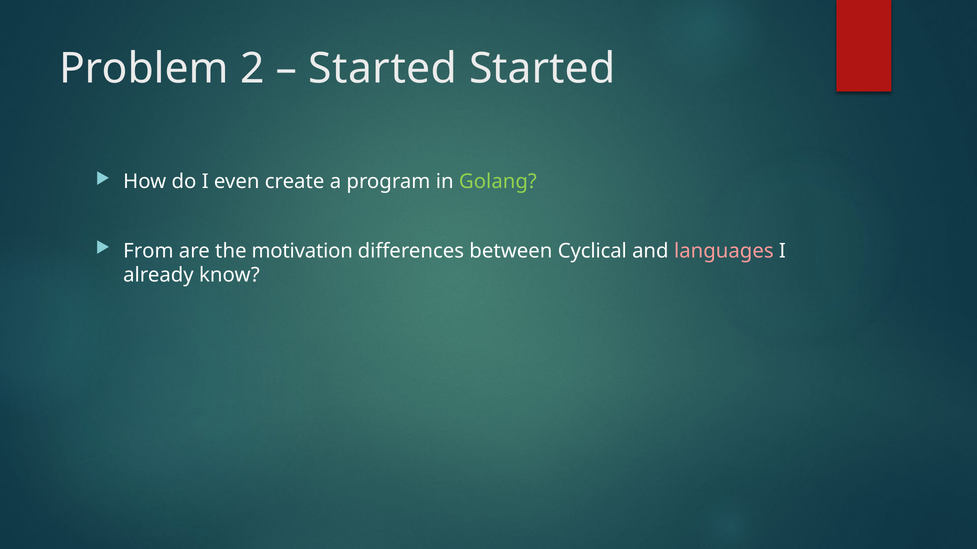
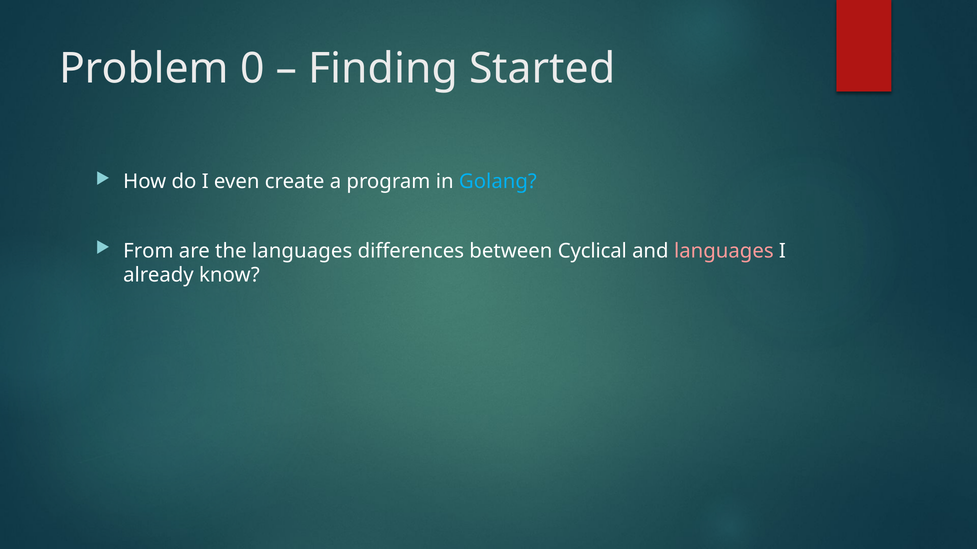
2: 2 -> 0
Started at (383, 69): Started -> Finding
Golang colour: light green -> light blue
the motivation: motivation -> languages
